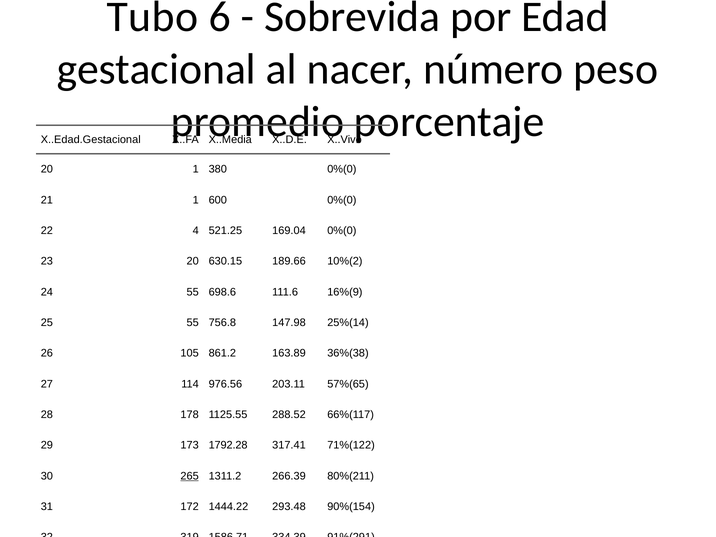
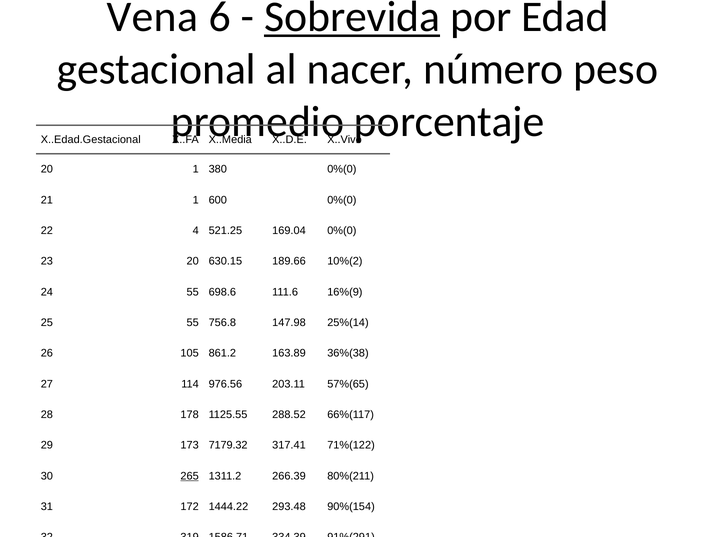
Tubo: Tubo -> Vena
Sobrevida underline: none -> present
1792.28: 1792.28 -> 7179.32
